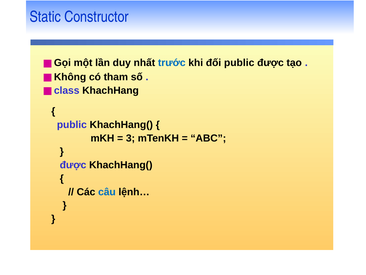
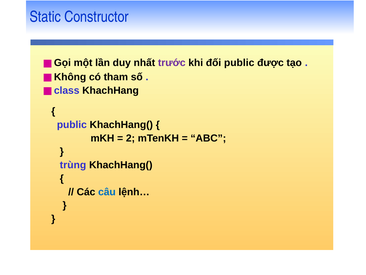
trước colour: blue -> purple
3: 3 -> 2
được at (73, 165): được -> trùng
